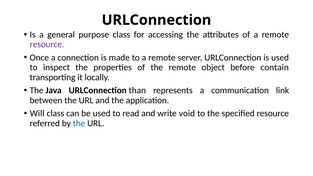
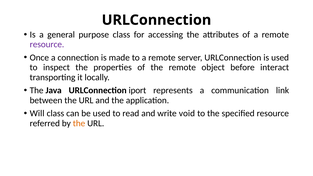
contain: contain -> interact
than: than -> iport
the at (79, 123) colour: blue -> orange
